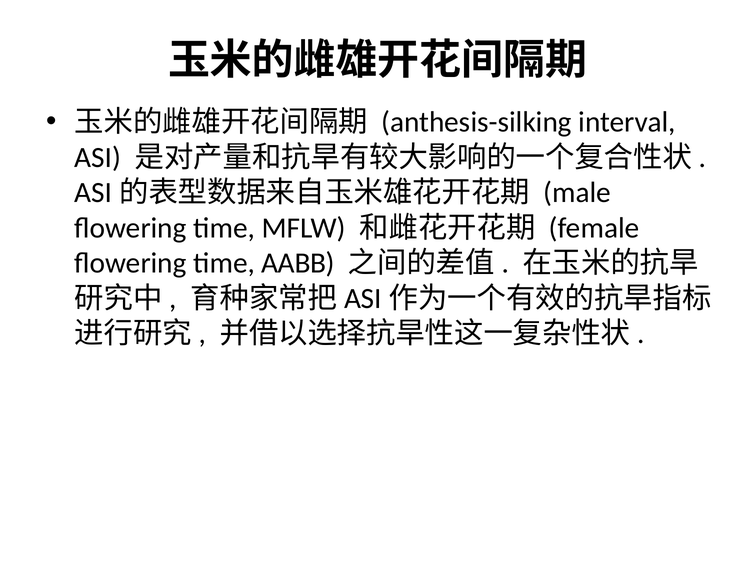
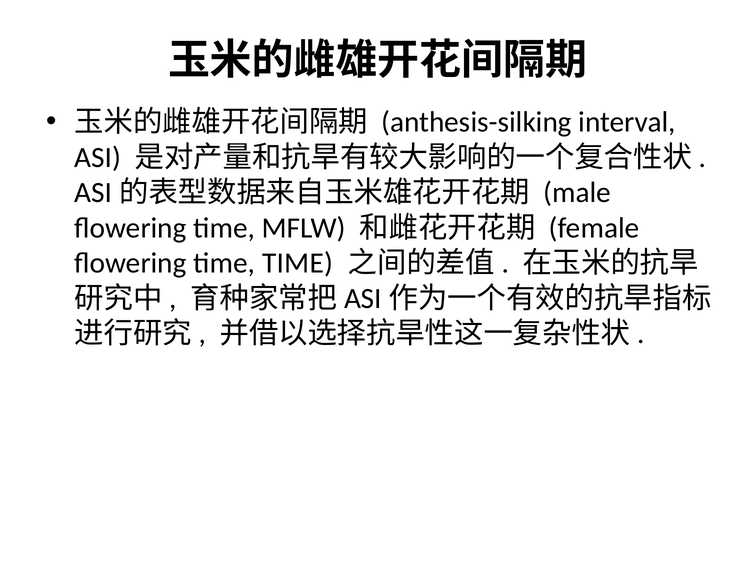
time AABB: AABB -> TIME
